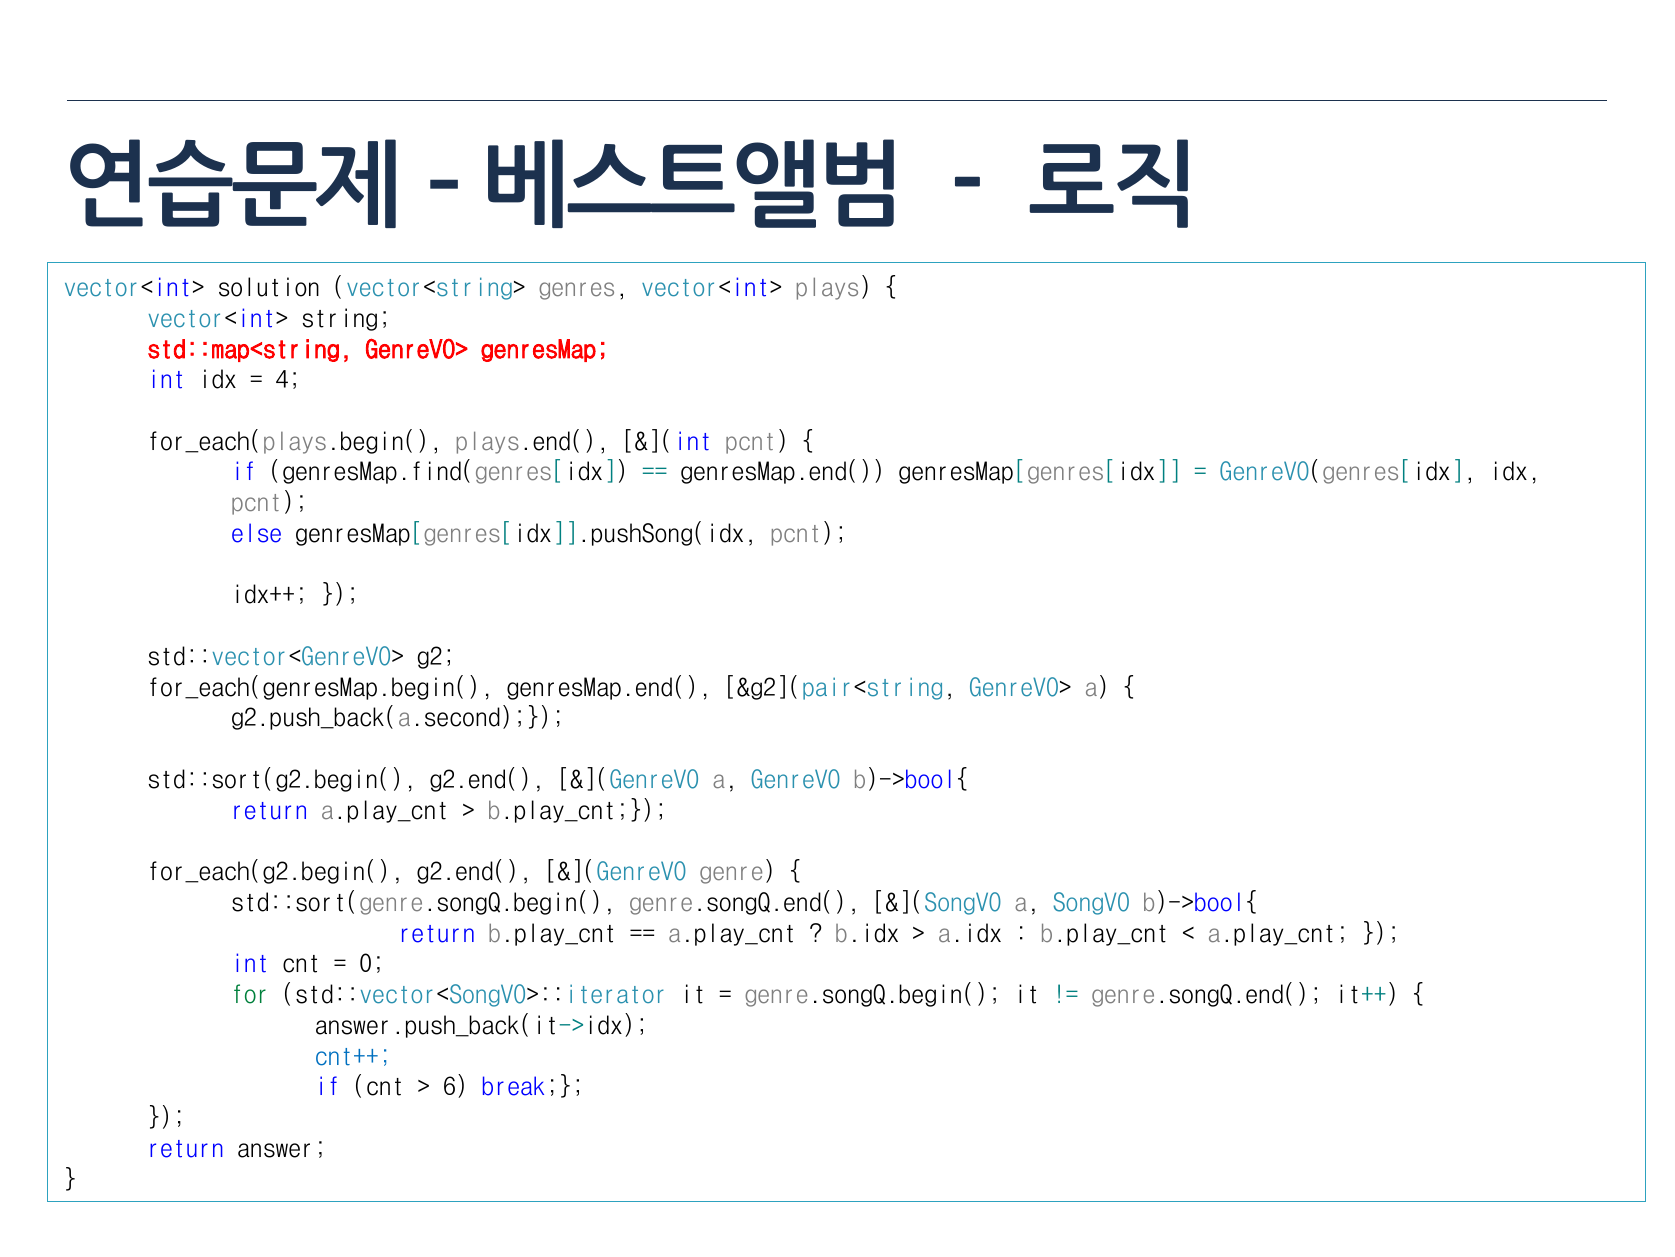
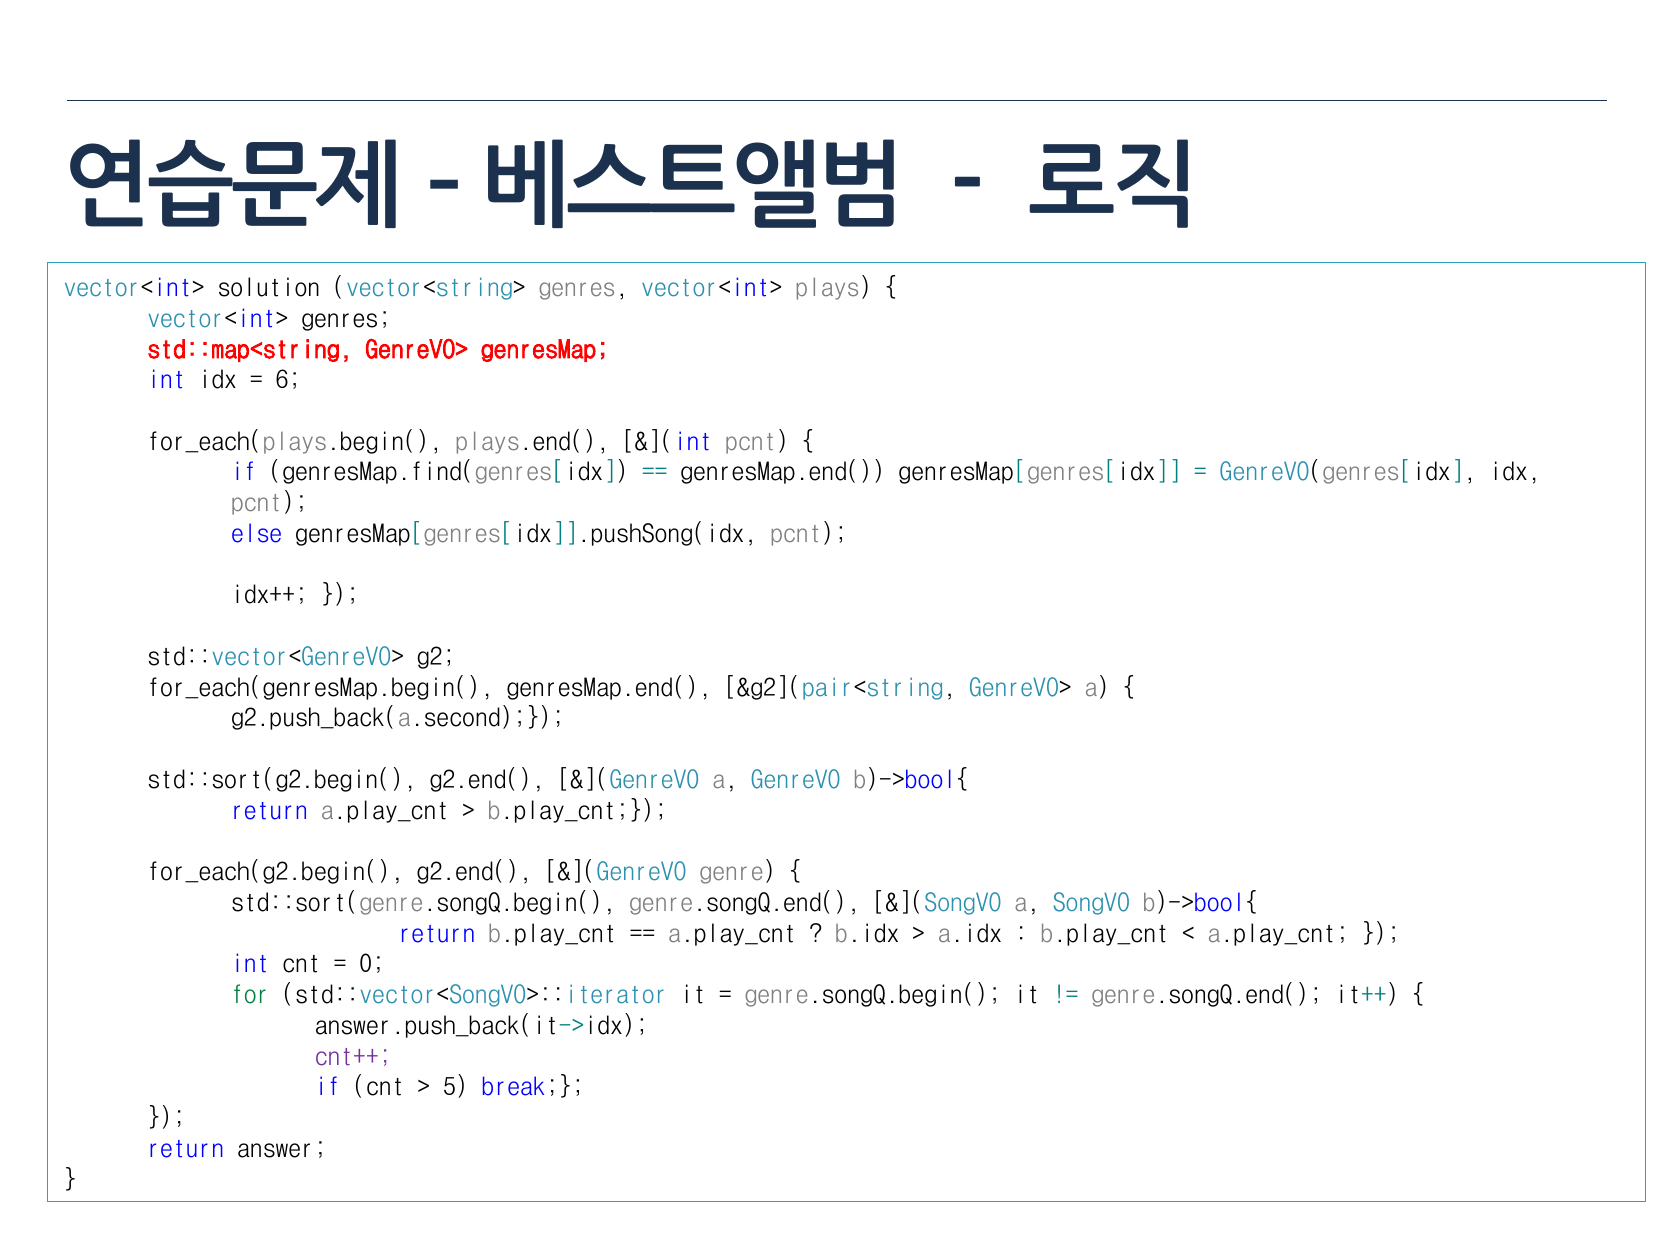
vector<int> string: string -> genres
4: 4 -> 6
cnt++ colour: blue -> purple
6: 6 -> 5
